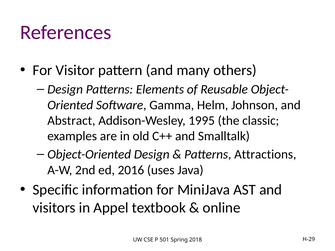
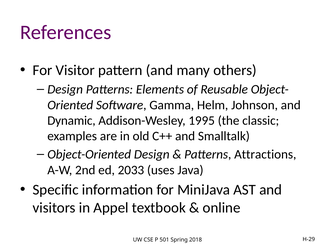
Abstract: Abstract -> Dynamic
2016: 2016 -> 2033
